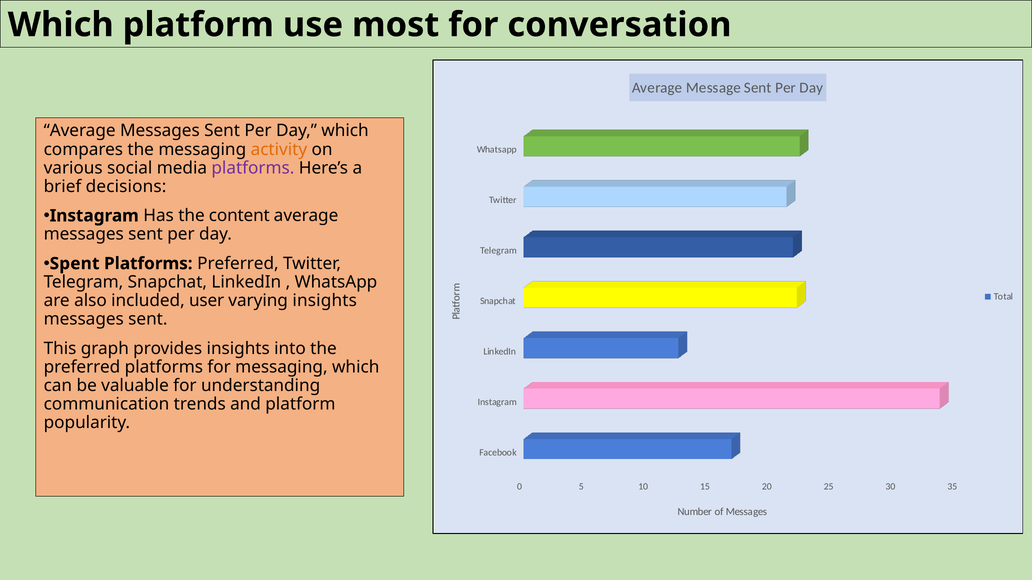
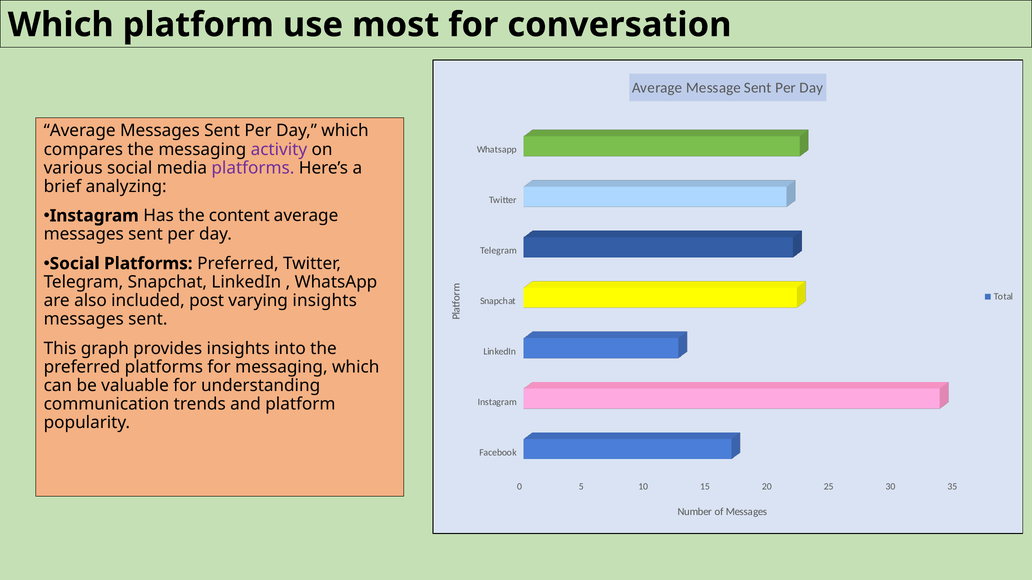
activity colour: orange -> purple
decisions: decisions -> analyzing
Spent at (75, 264): Spent -> Social
user: user -> post
